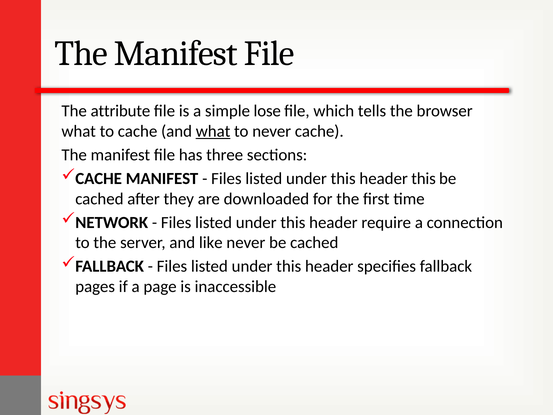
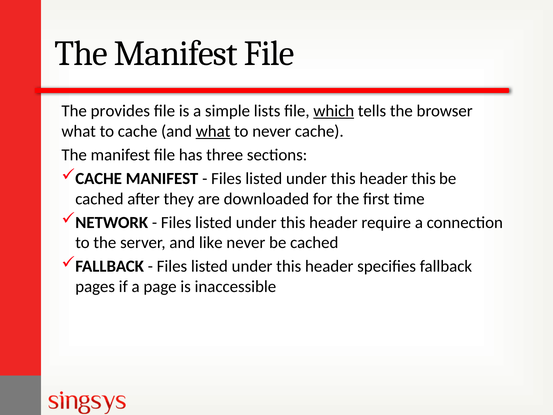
attribute: attribute -> provides
lose: lose -> lists
which underline: none -> present
